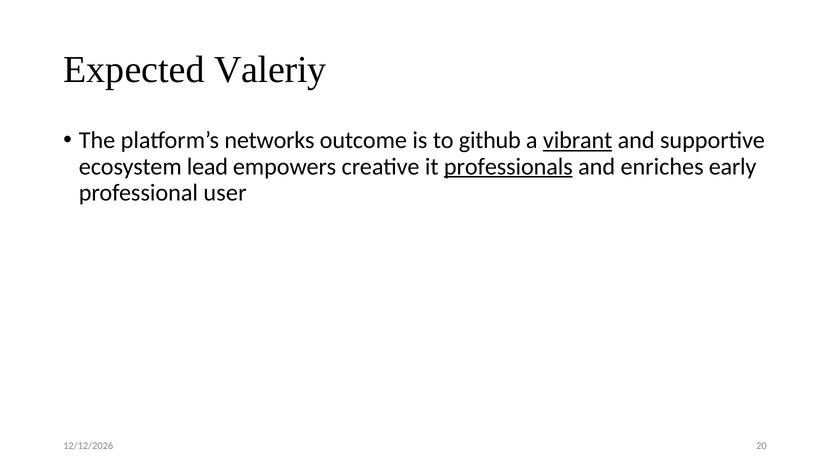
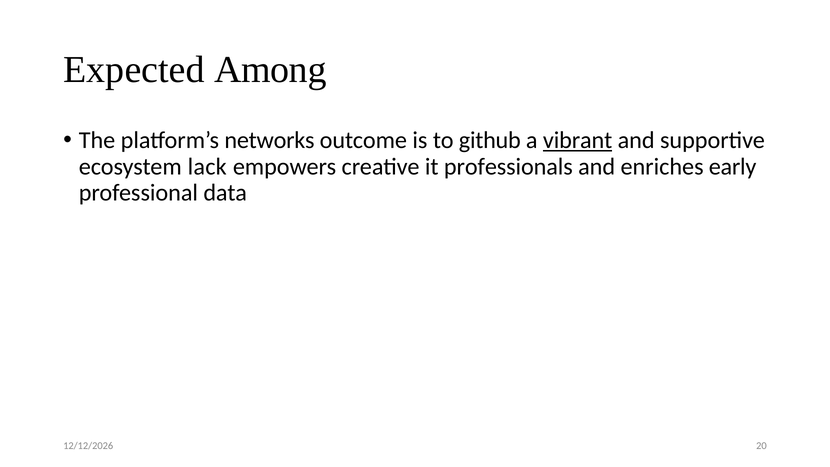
Valeriy: Valeriy -> Among
lead: lead -> lack
professionals underline: present -> none
user: user -> data
